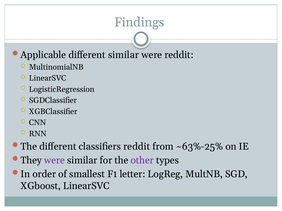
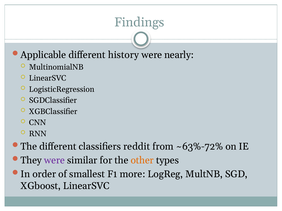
different similar: similar -> history
were reddit: reddit -> nearly
~63%-25%: ~63%-25% -> ~63%-72%
other colour: purple -> orange
letter: letter -> more
